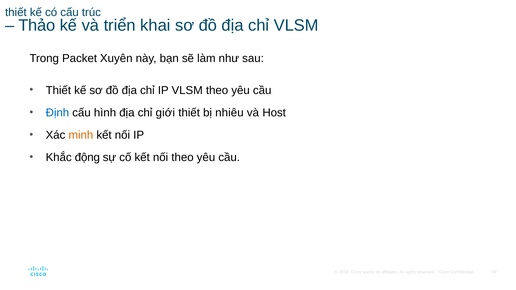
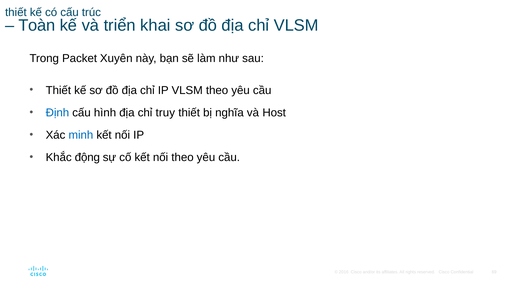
Thảo: Thảo -> Toàn
giới: giới -> truy
nhiêu: nhiêu -> nghĩa
minh colour: orange -> blue
